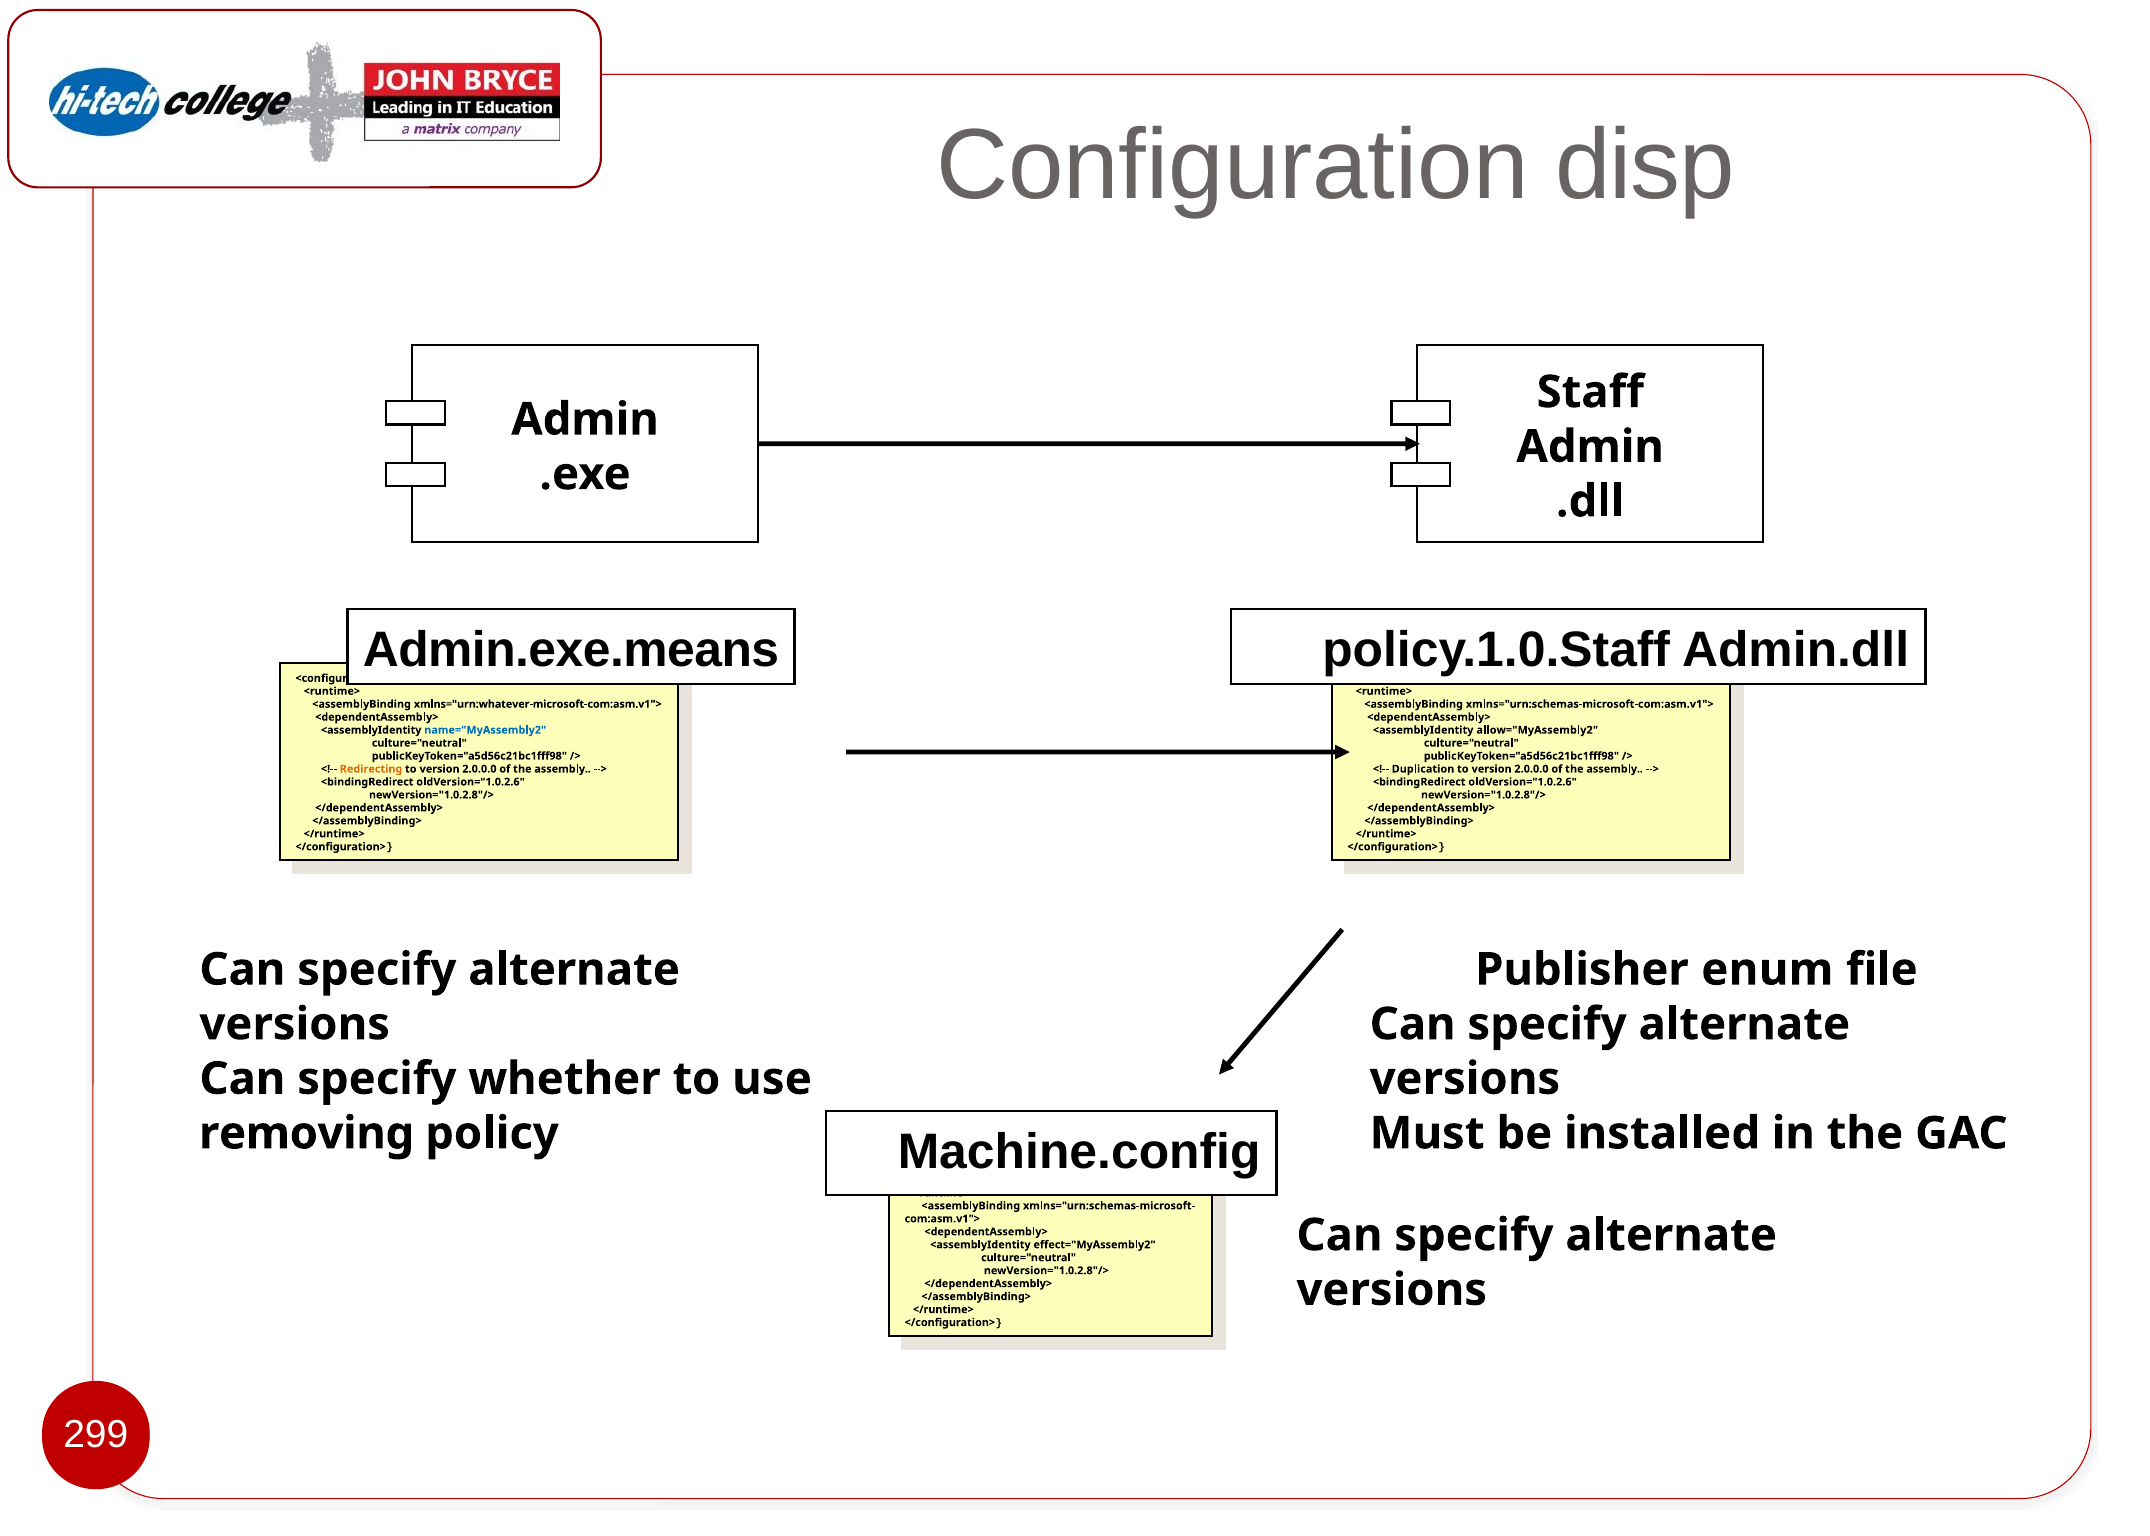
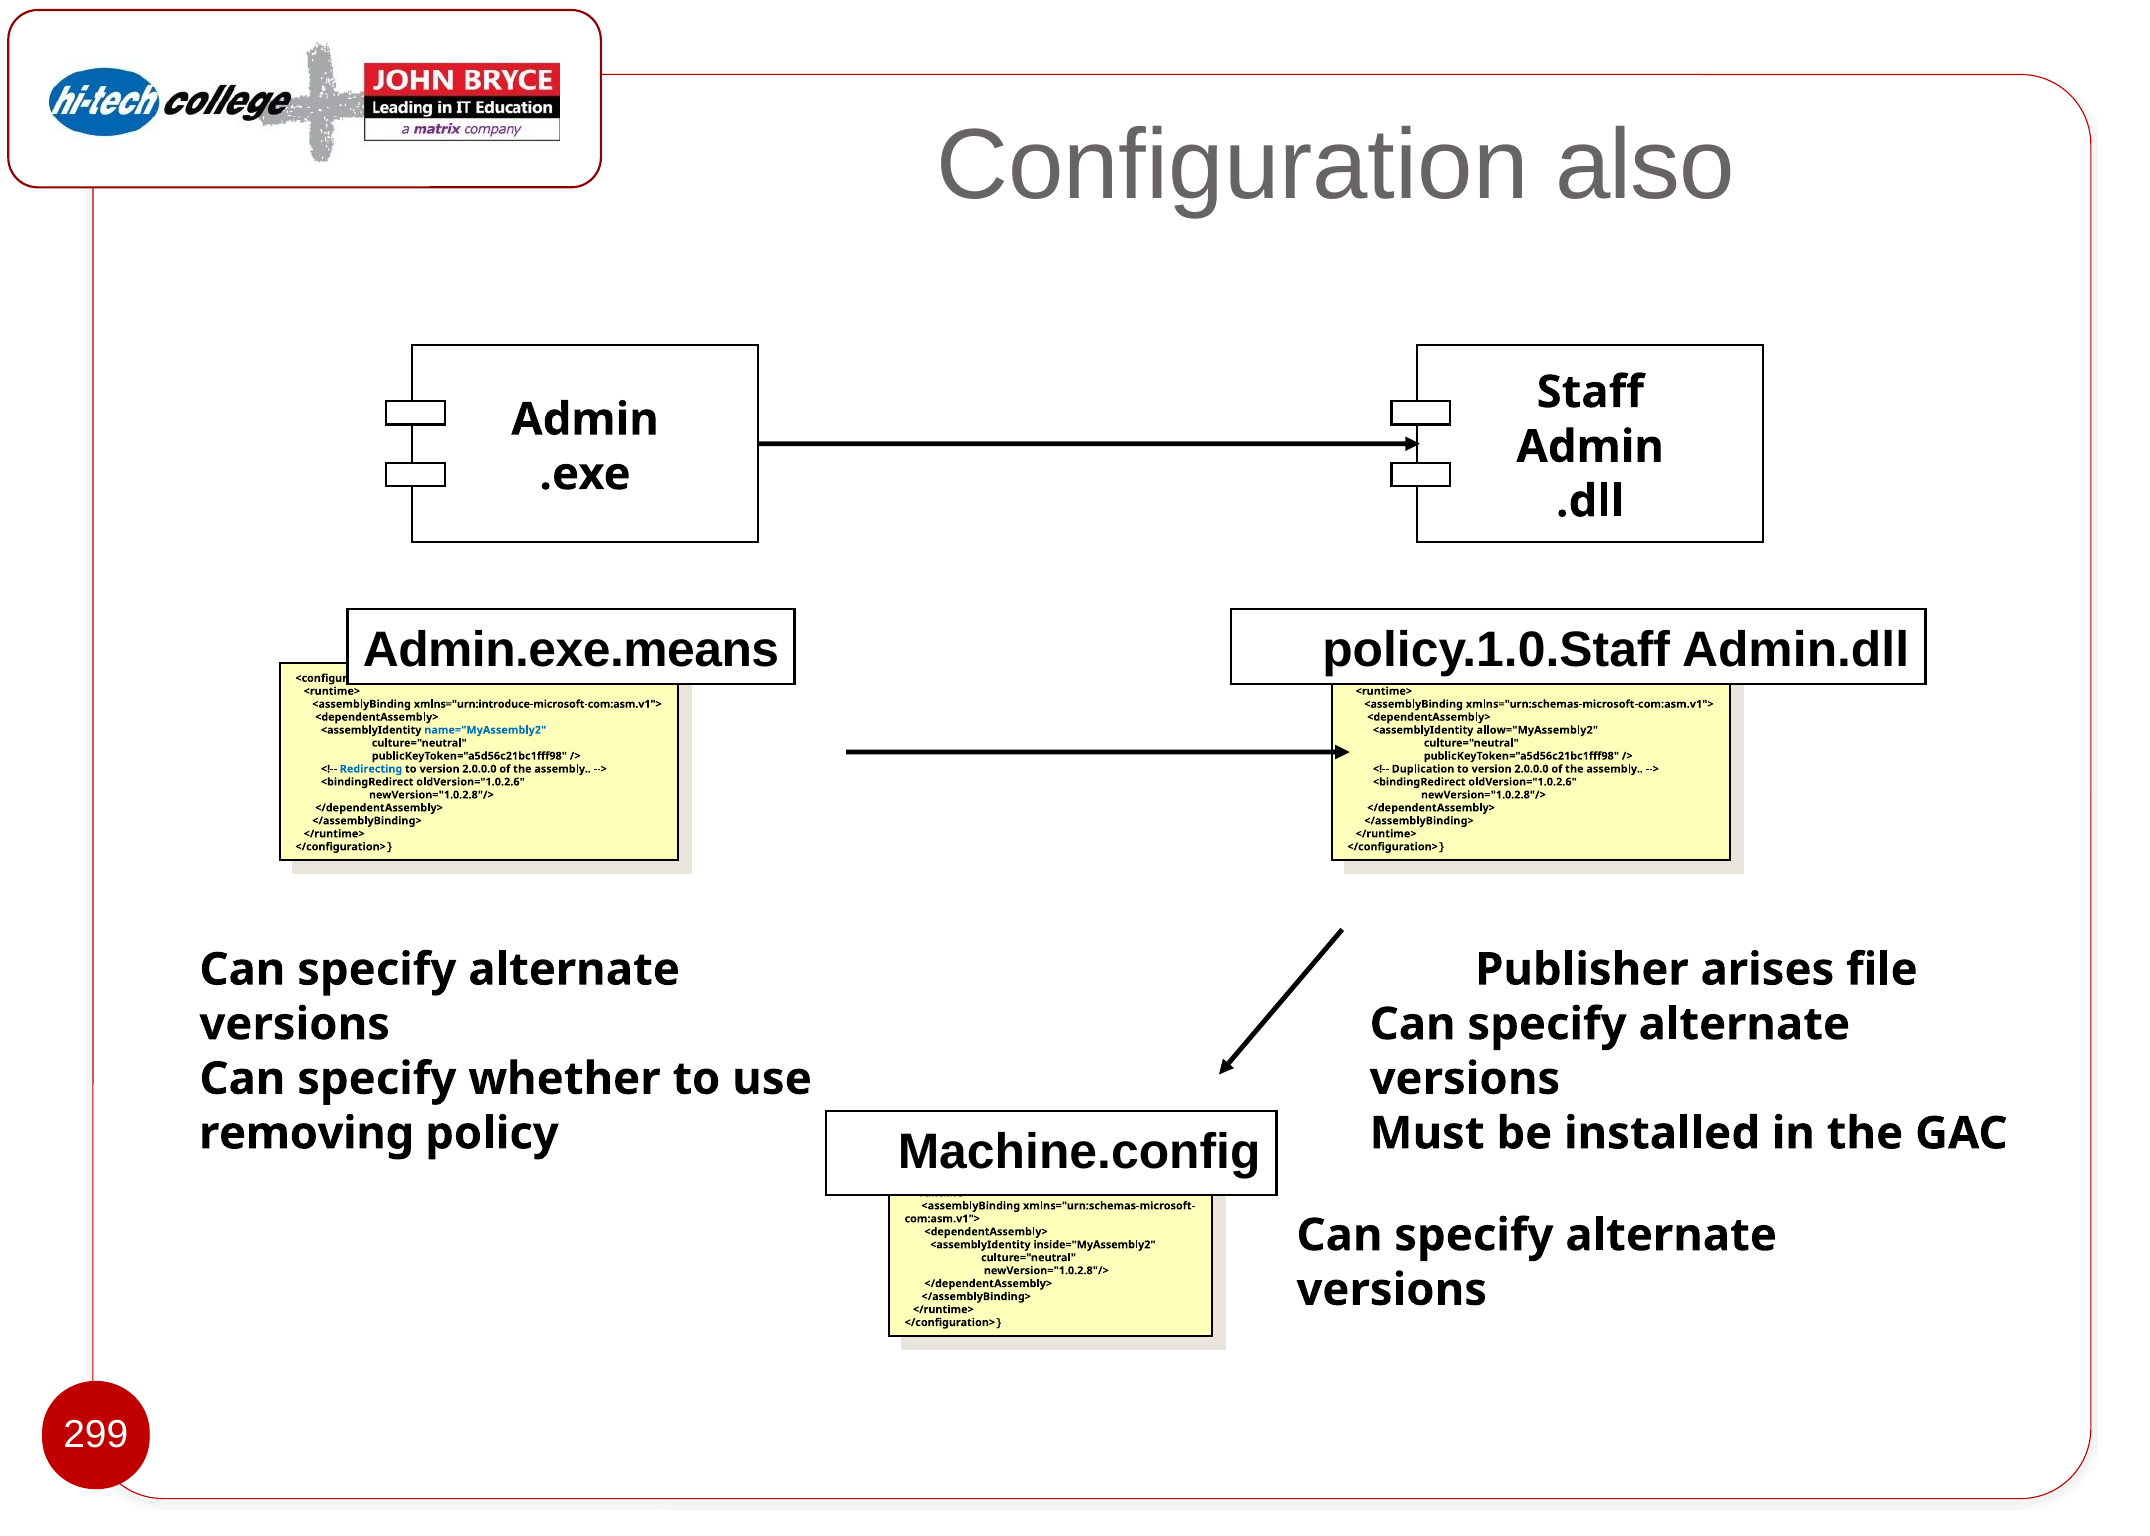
disp: disp -> also
xmlns="urn:whatever-microsoft-com:asm.v1">: xmlns="urn:whatever-microsoft-com:asm.v1"> -> xmlns="urn:introduce-microsoft-com:asm.v1">
Redirecting at (371, 769) colour: orange -> blue
enum: enum -> arises
effect="MyAssembly2: effect="MyAssembly2 -> inside="MyAssembly2
